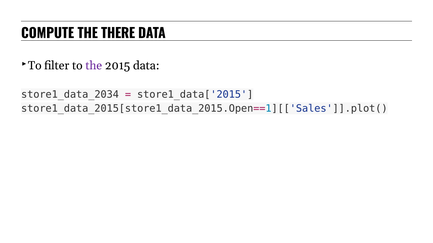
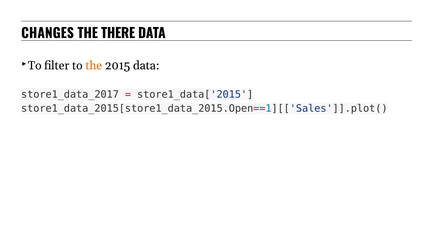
COMPUTE: COMPUTE -> CHANGES
the at (94, 65) colour: purple -> orange
store1_data_2034: store1_data_2034 -> store1_data_2017
